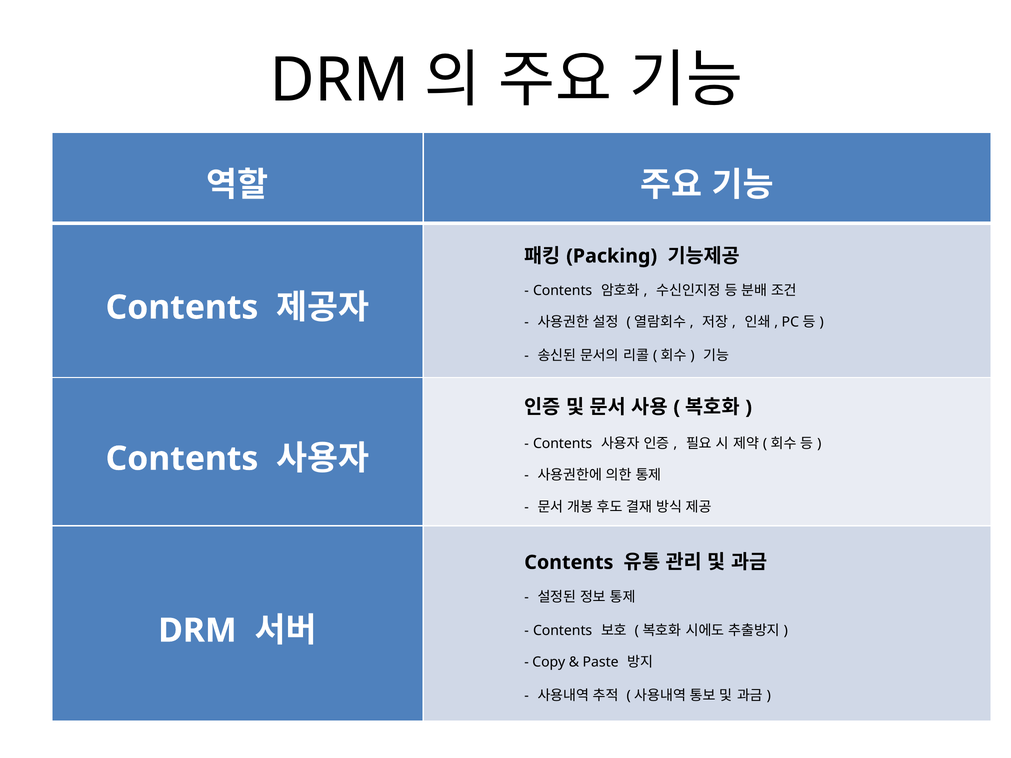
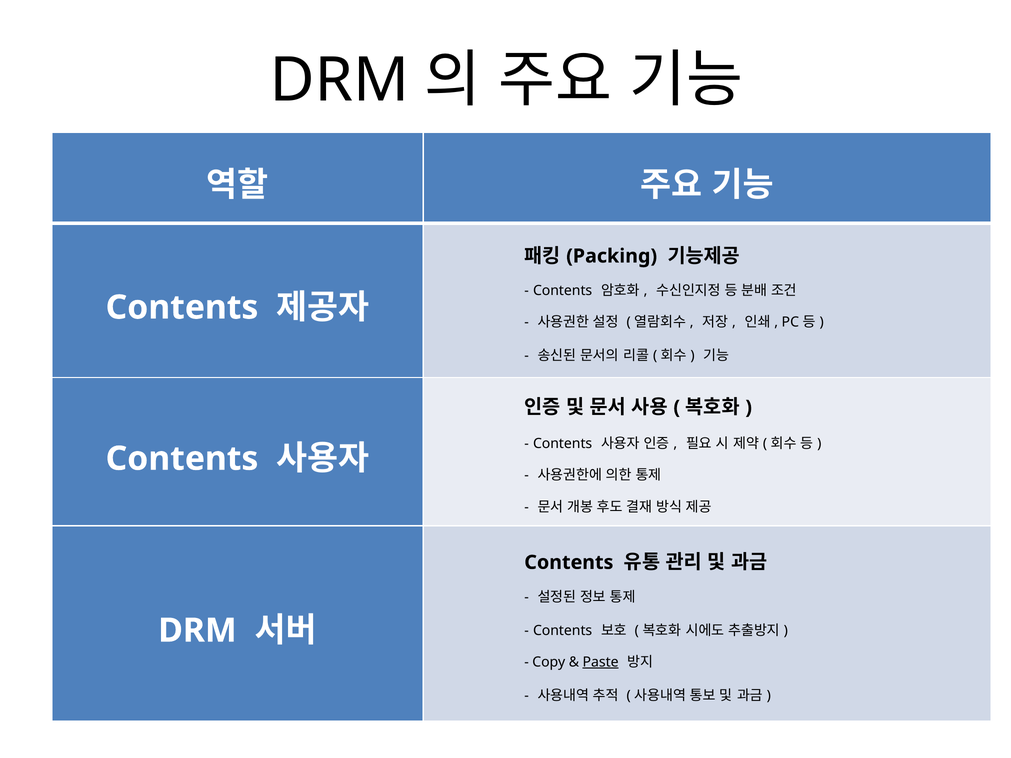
Paste underline: none -> present
